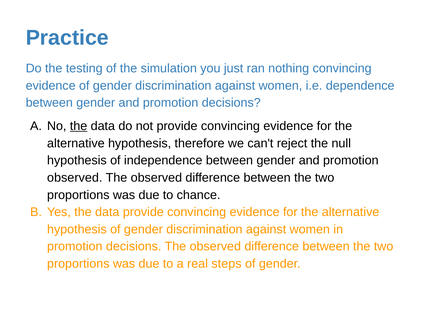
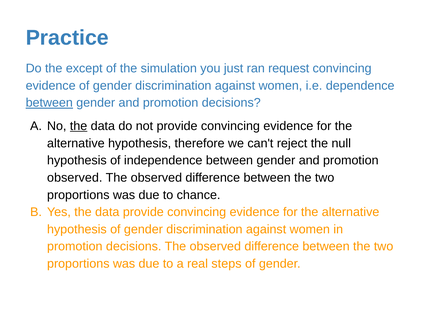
testing: testing -> except
nothing: nothing -> request
between at (49, 103) underline: none -> present
